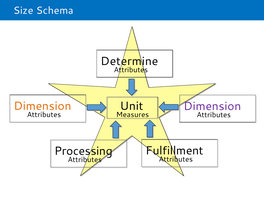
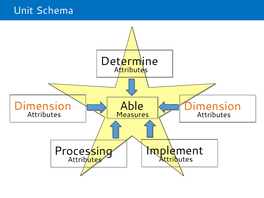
Size: Size -> Unit
Unit: Unit -> Able
Dimension at (212, 106) colour: purple -> orange
Fulfillment: Fulfillment -> Implement
